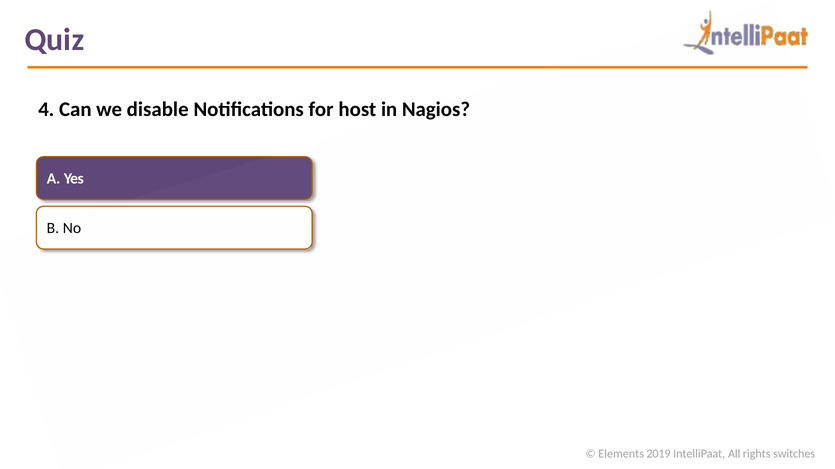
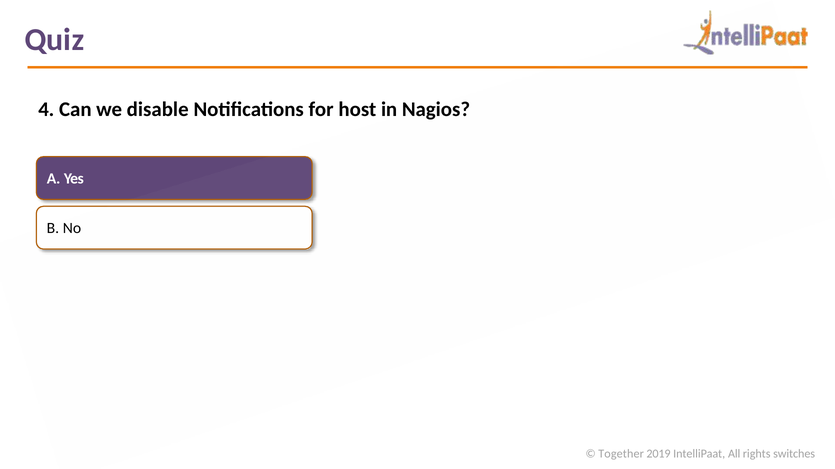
Elements: Elements -> Together
